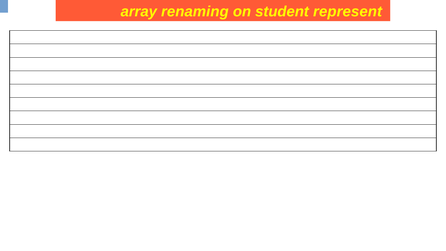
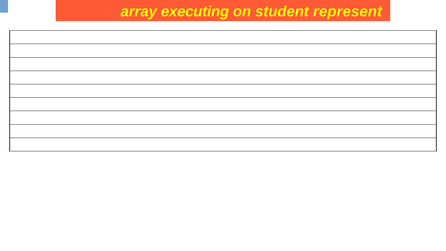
renaming: renaming -> executing
